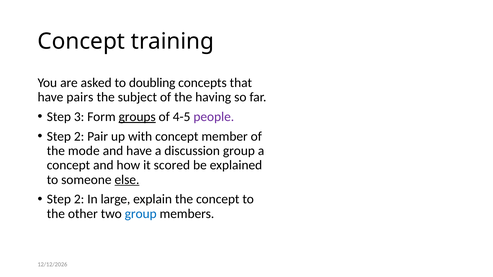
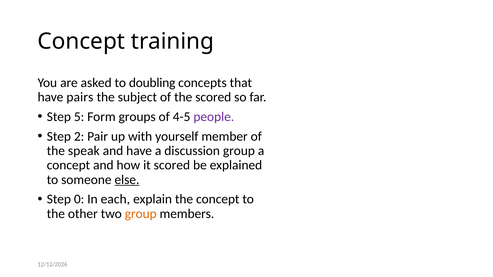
the having: having -> scored
3: 3 -> 5
groups underline: present -> none
with concept: concept -> yourself
mode: mode -> speak
2 at (79, 199): 2 -> 0
large: large -> each
group at (141, 214) colour: blue -> orange
